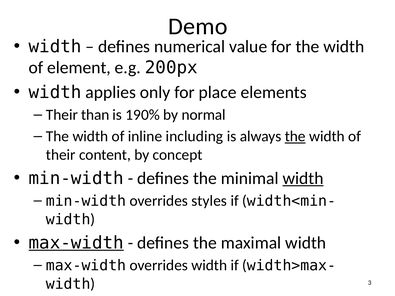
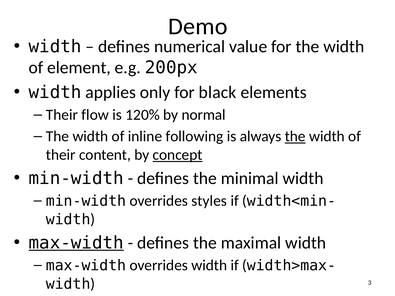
place: place -> black
than: than -> flow
190%: 190% -> 120%
including: including -> following
concept underline: none -> present
width at (303, 178) underline: present -> none
